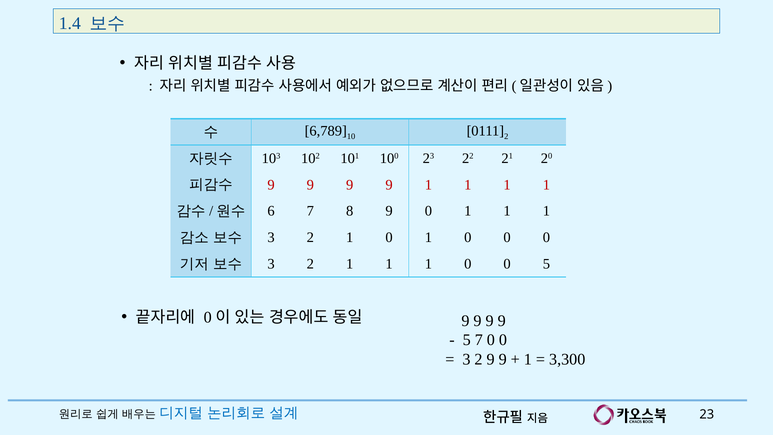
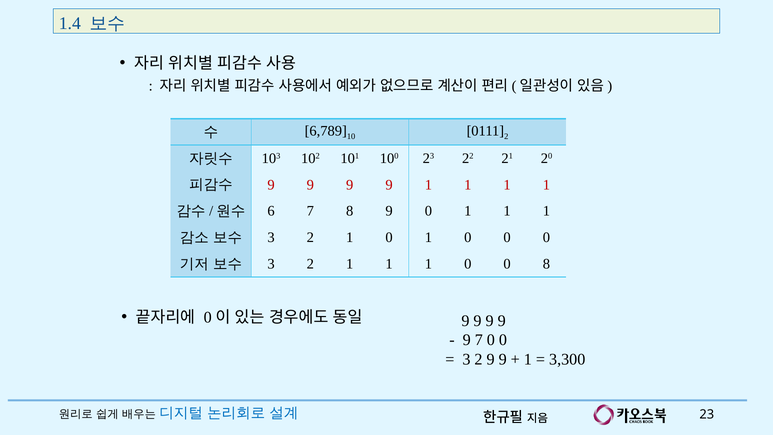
0 5: 5 -> 8
5 at (467, 340): 5 -> 9
